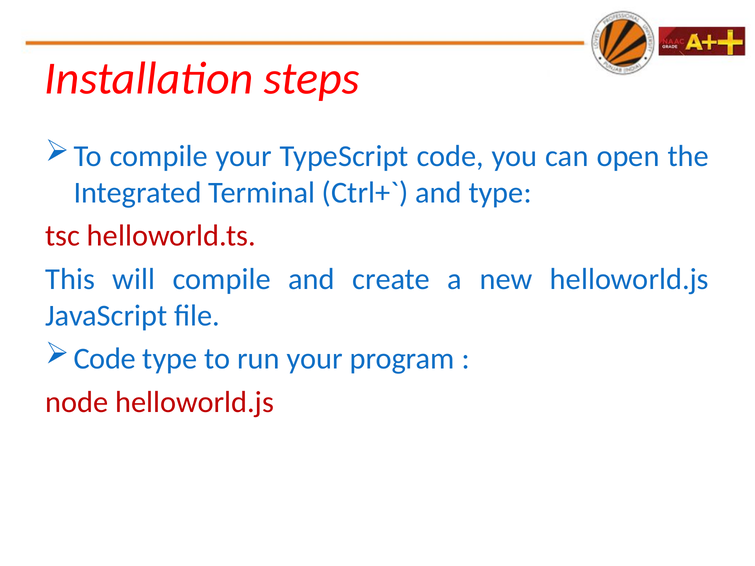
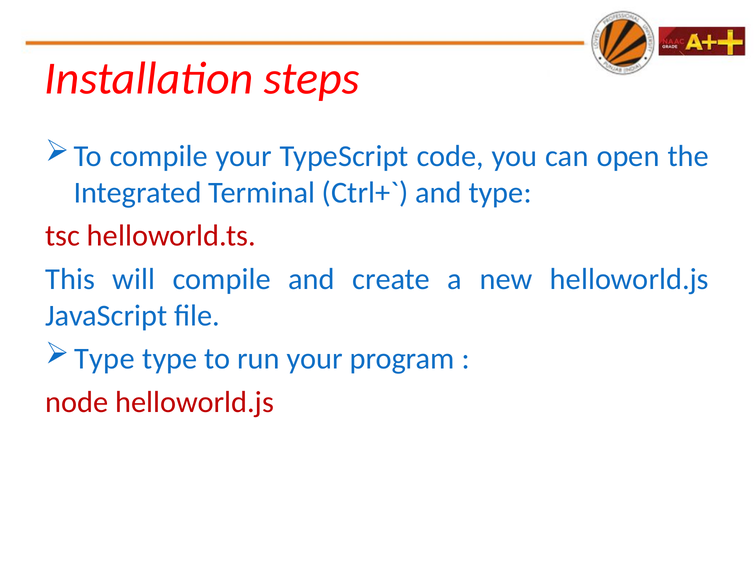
Code at (105, 359): Code -> Type
